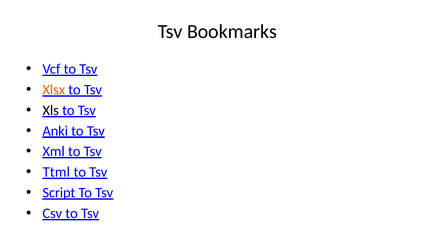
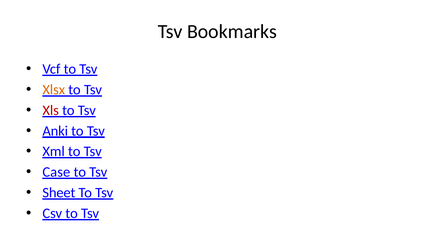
Xls colour: black -> red
Ttml: Ttml -> Case
Script: Script -> Sheet
